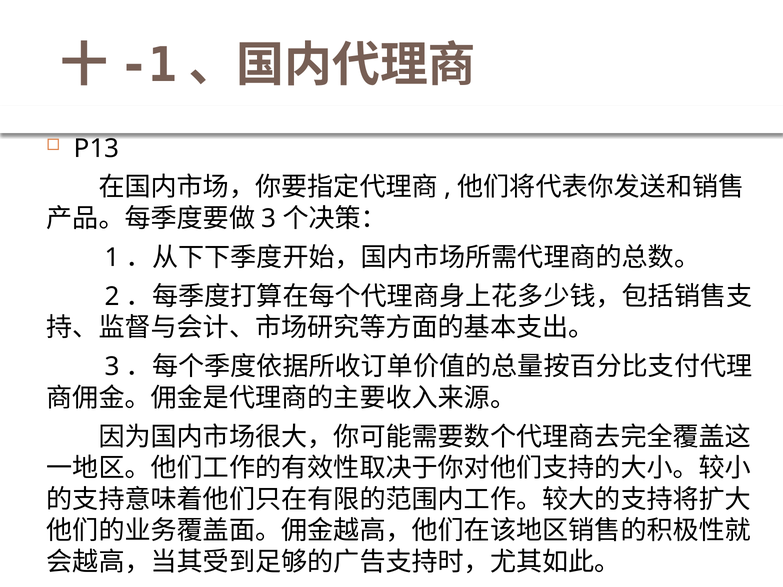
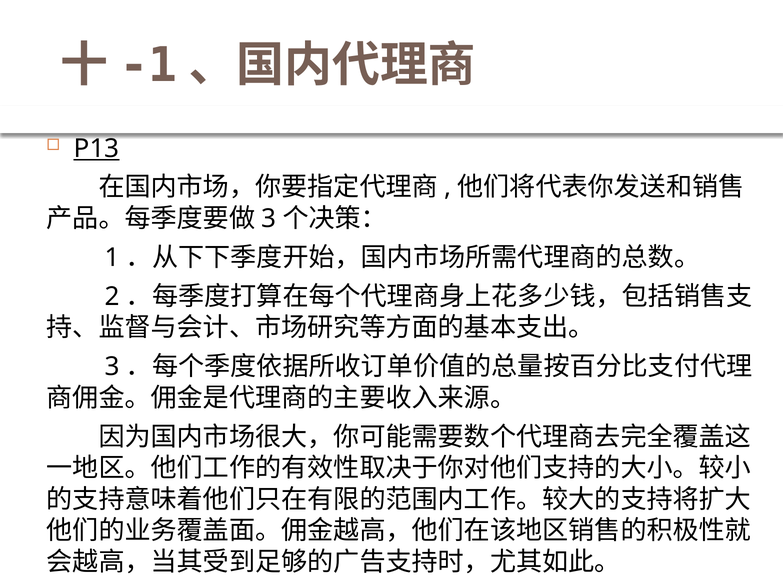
P13 underline: none -> present
